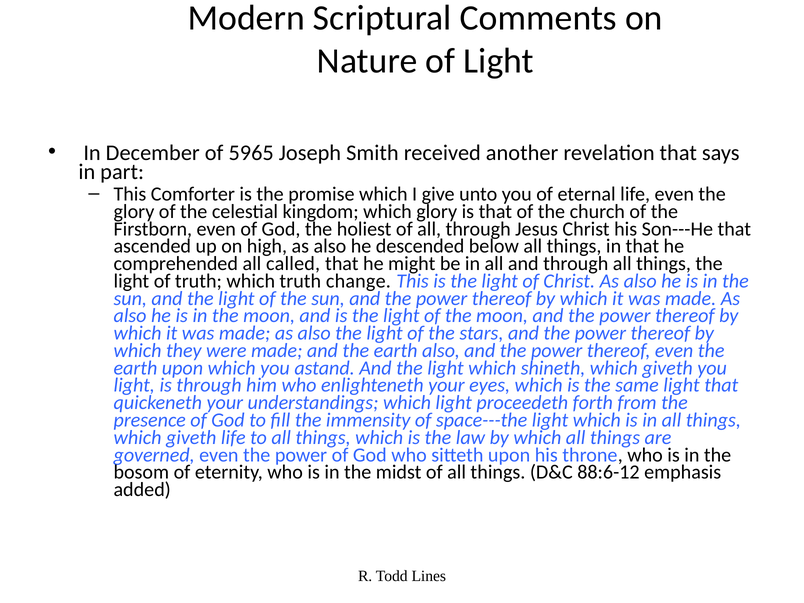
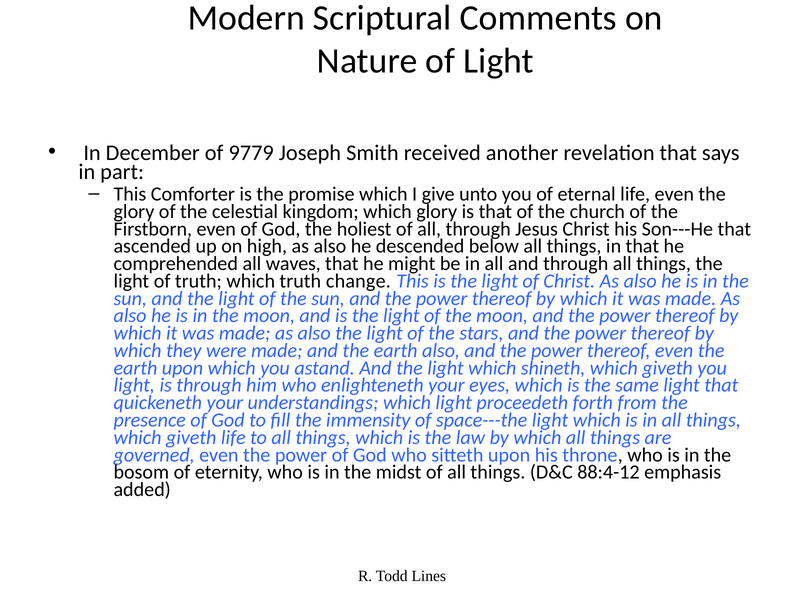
5965: 5965 -> 9779
called: called -> waves
88:6-12: 88:6-12 -> 88:4-12
